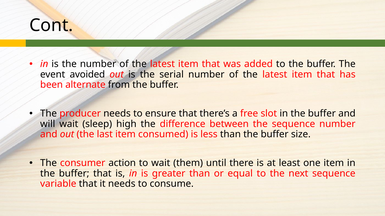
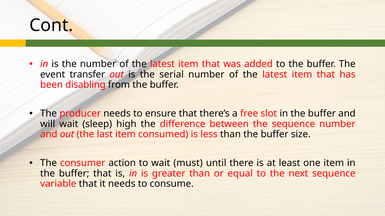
avoided: avoided -> transfer
alternate: alternate -> disabling
them: them -> must
